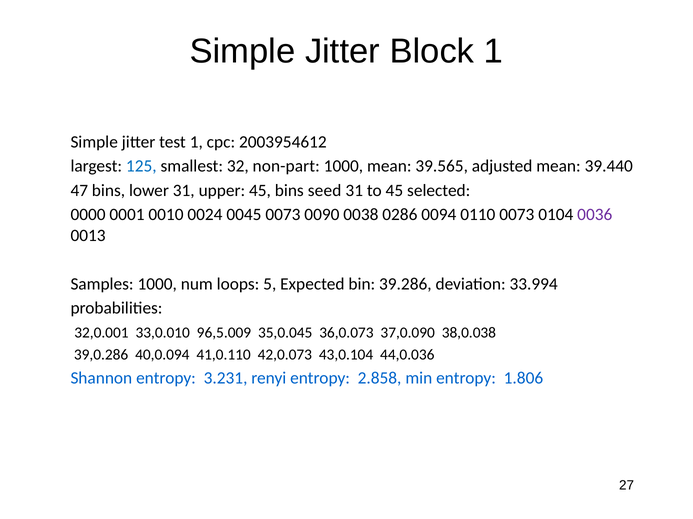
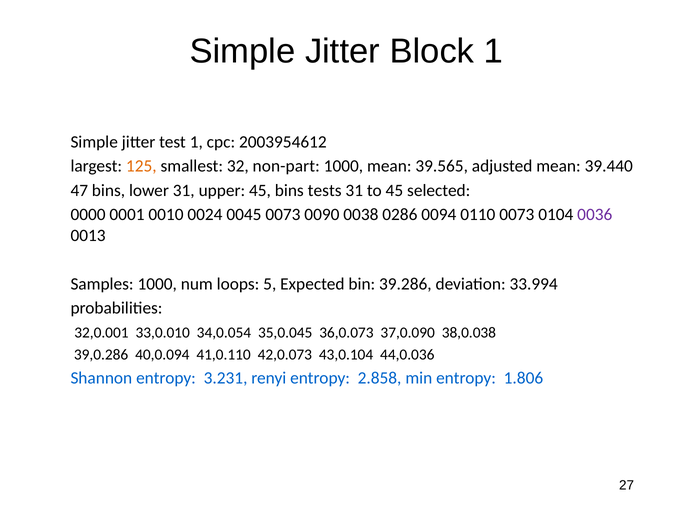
125 colour: blue -> orange
seed: seed -> tests
96,5.009: 96,5.009 -> 34,0.054
